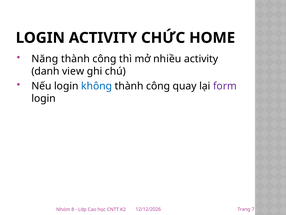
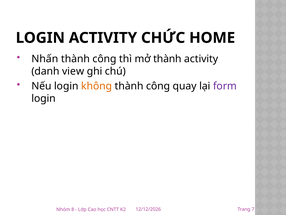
Năng: Năng -> Nhấn
mở nhiều: nhiều -> thành
không colour: blue -> orange
